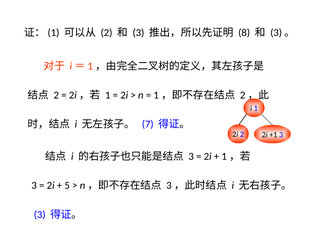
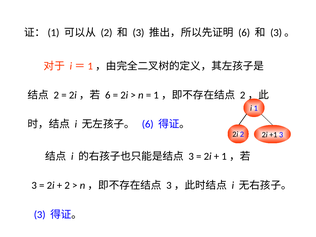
8 at (244, 33): 8 -> 6
1 at (108, 95): 1 -> 6
7 at (148, 124): 7 -> 6
5 at (67, 185): 5 -> 2
